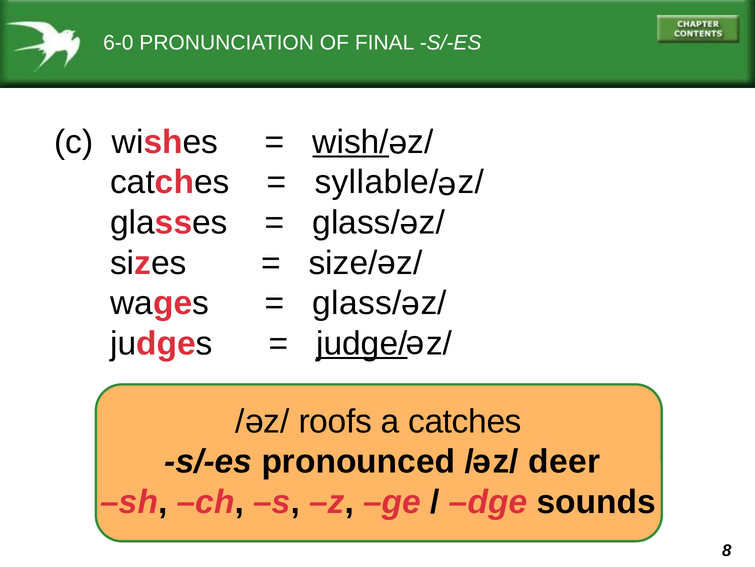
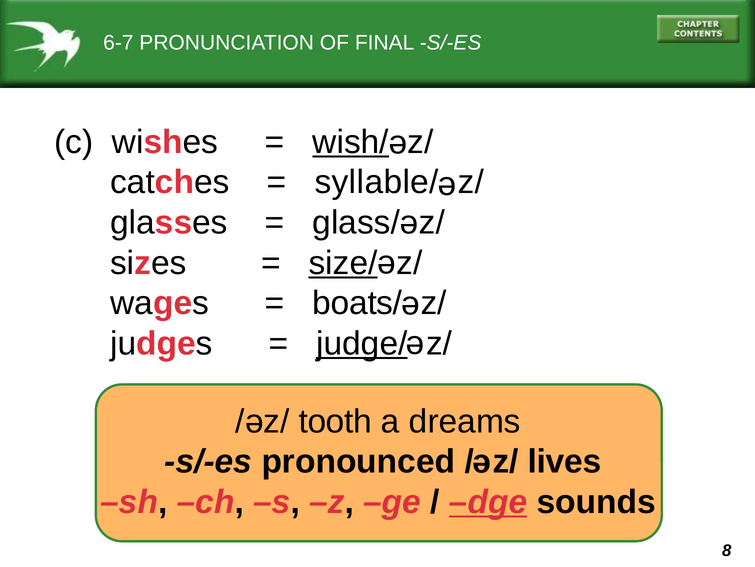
6-0: 6-0 -> 6-7
size/ underline: none -> present
glass/ at (357, 303): glass/ -> boats/
roofs: roofs -> tooth
a catches: catches -> dreams
deer: deer -> lives
dge underline: none -> present
